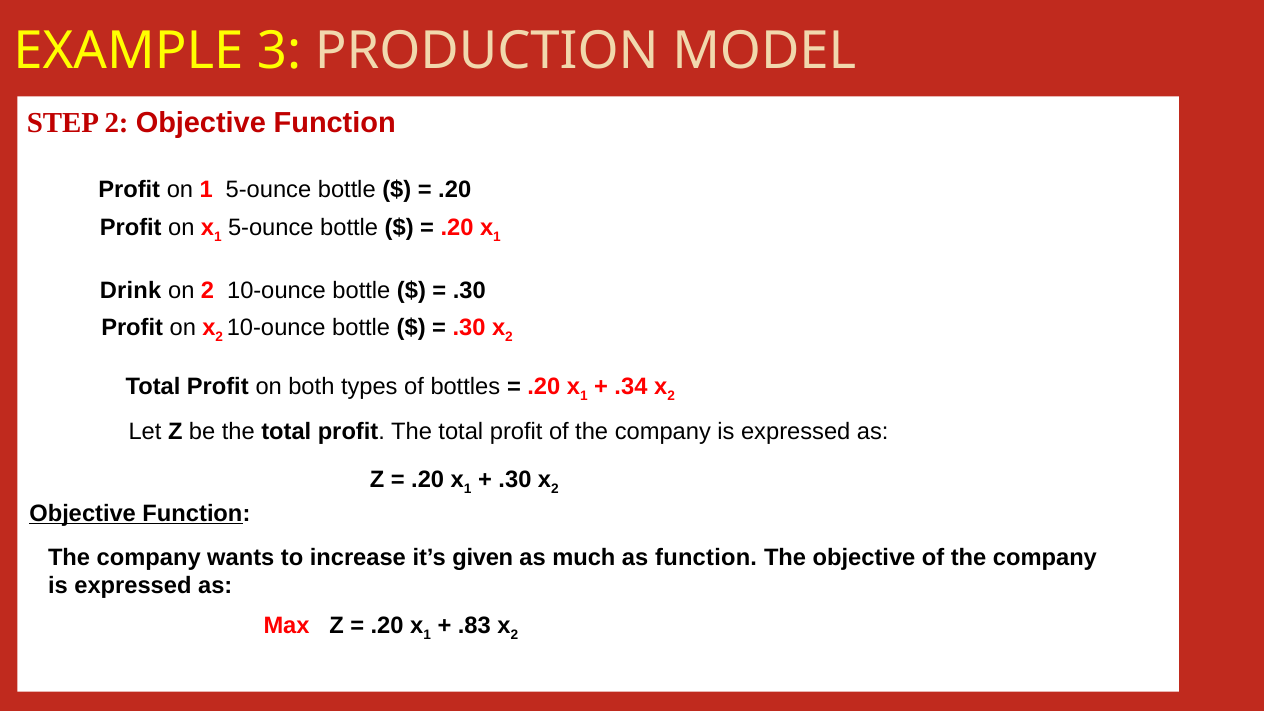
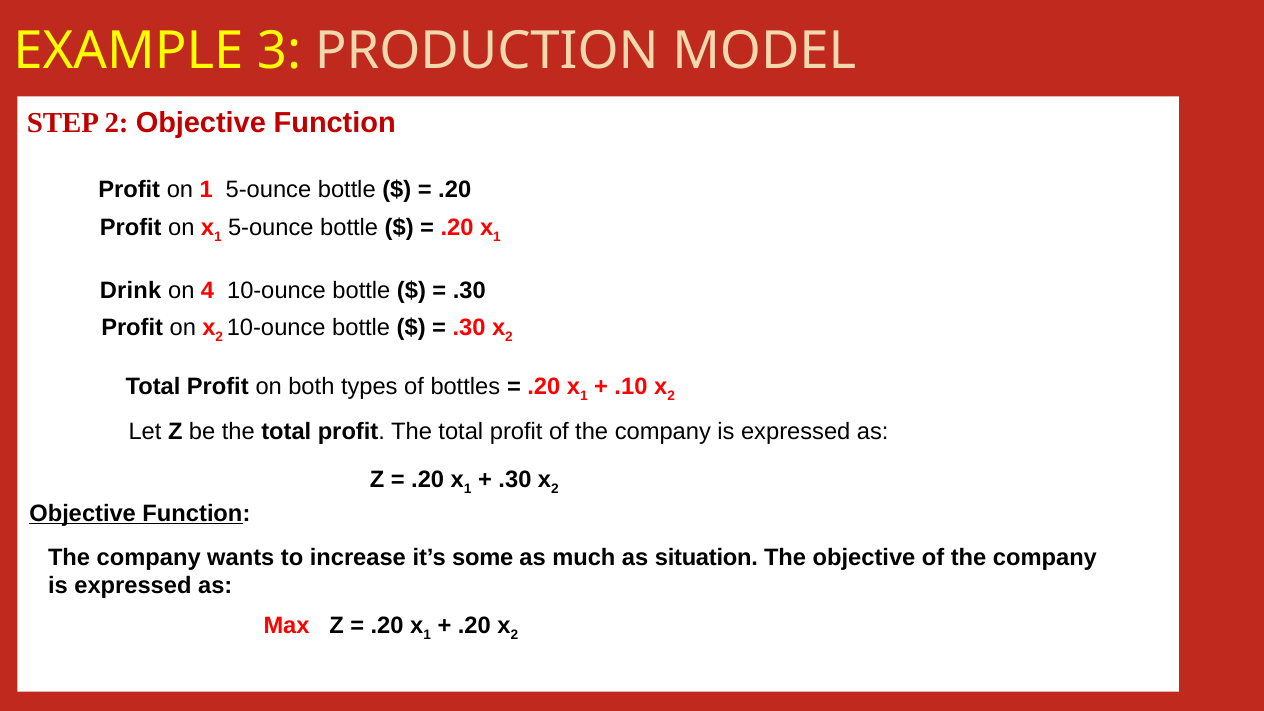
on 2: 2 -> 4
.34: .34 -> .10
given: given -> some
as function: function -> situation
.83 at (474, 625): .83 -> .20
